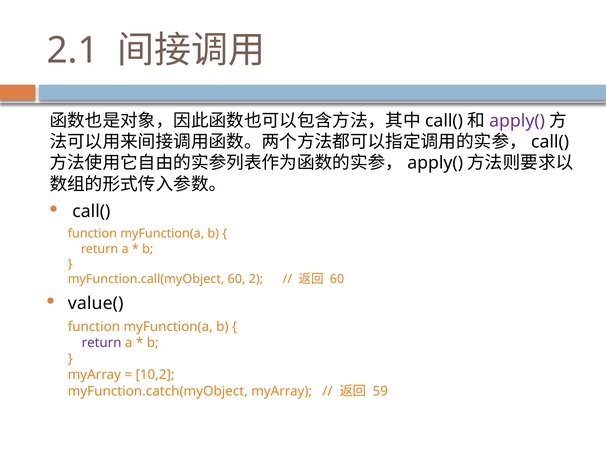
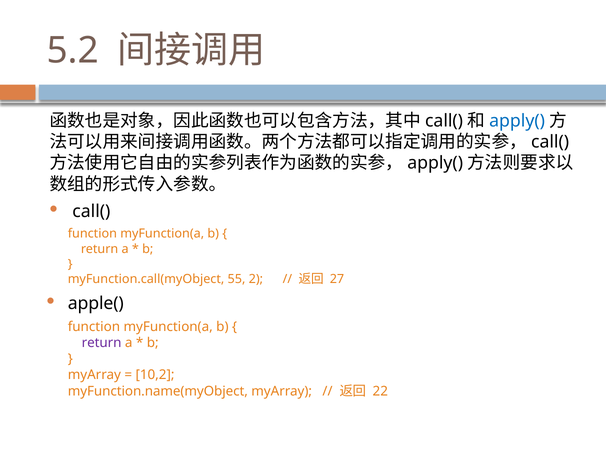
2.1: 2.1 -> 5.2
apply( at (517, 121) colour: purple -> blue
myFunction.call(myObject 60: 60 -> 55
60 at (337, 280): 60 -> 27
value(: value( -> apple(
myFunction.catch(myObject: myFunction.catch(myObject -> myFunction.name(myObject
59: 59 -> 22
